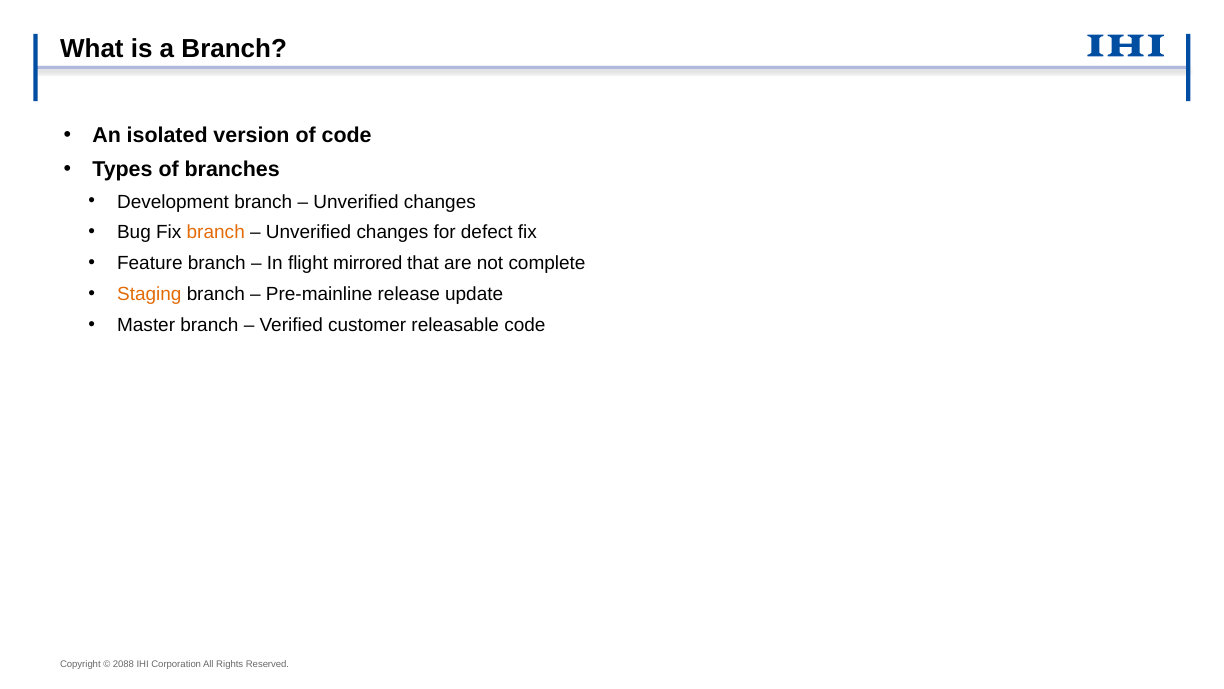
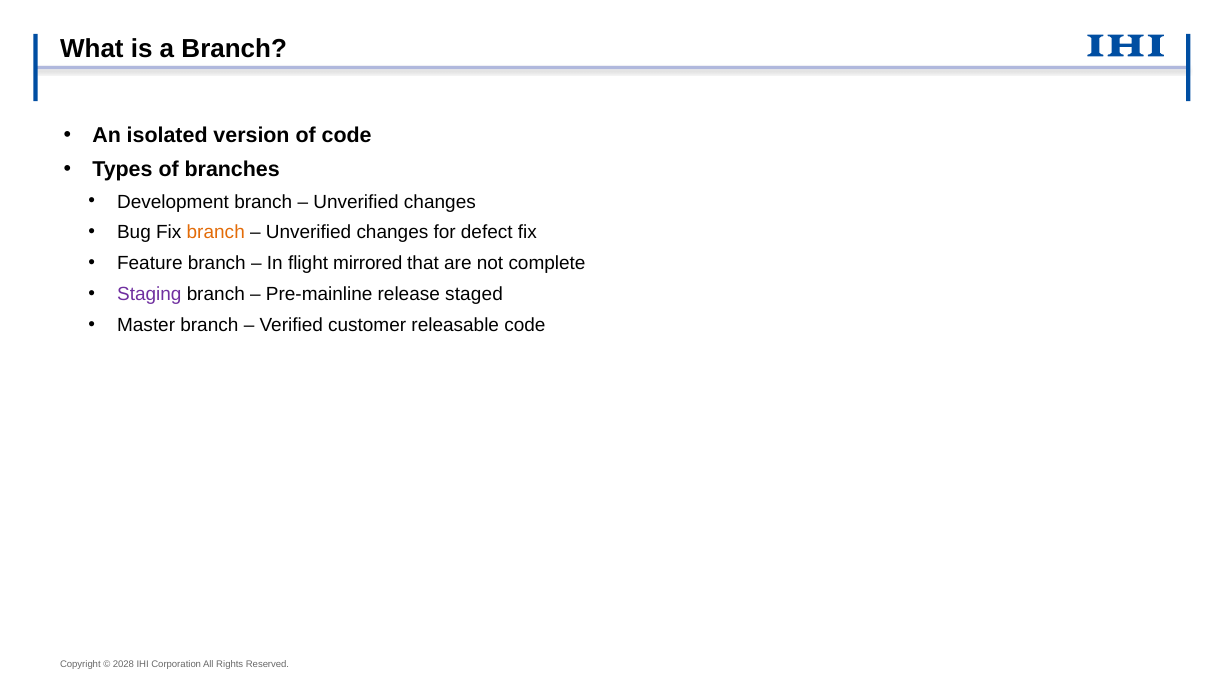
Staging colour: orange -> purple
update: update -> staged
2088: 2088 -> 2028
